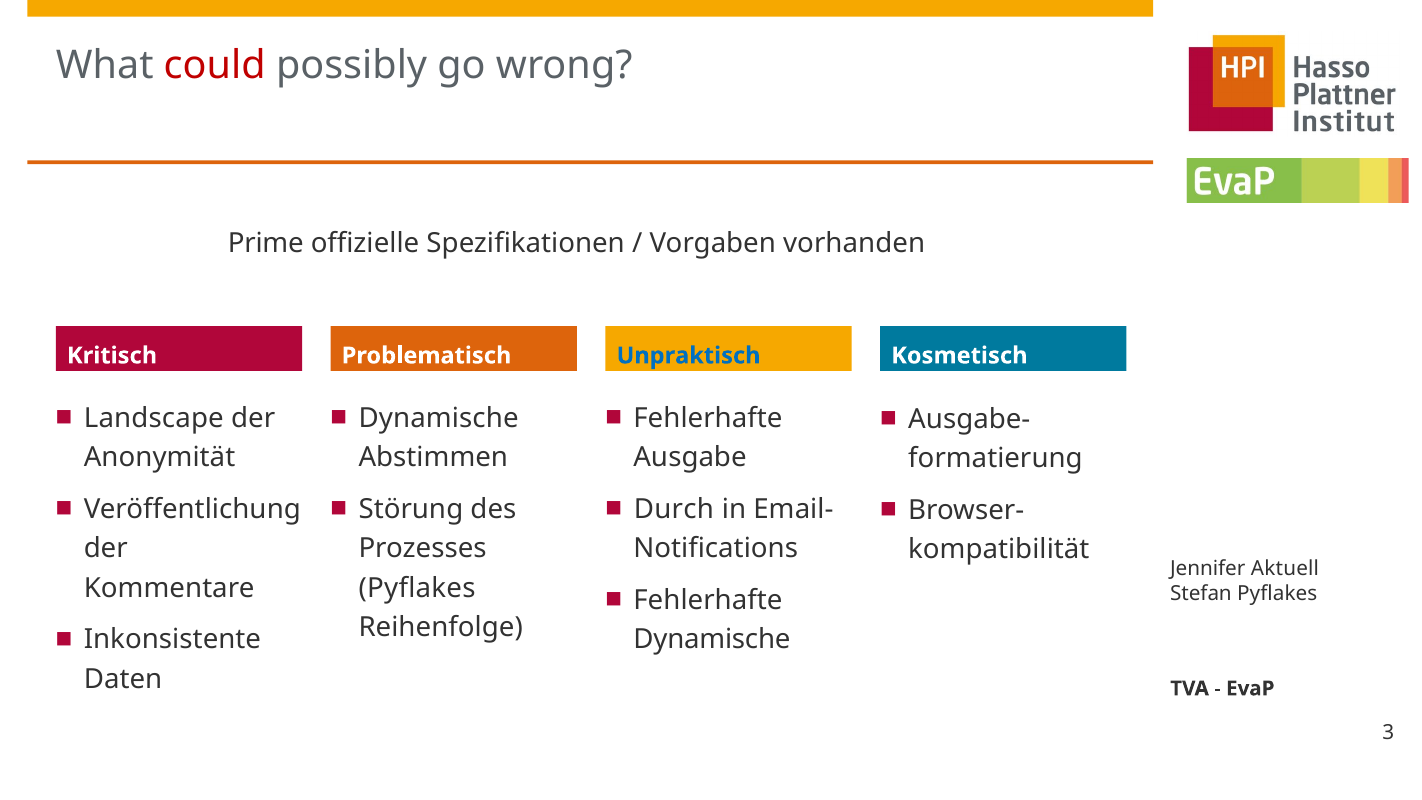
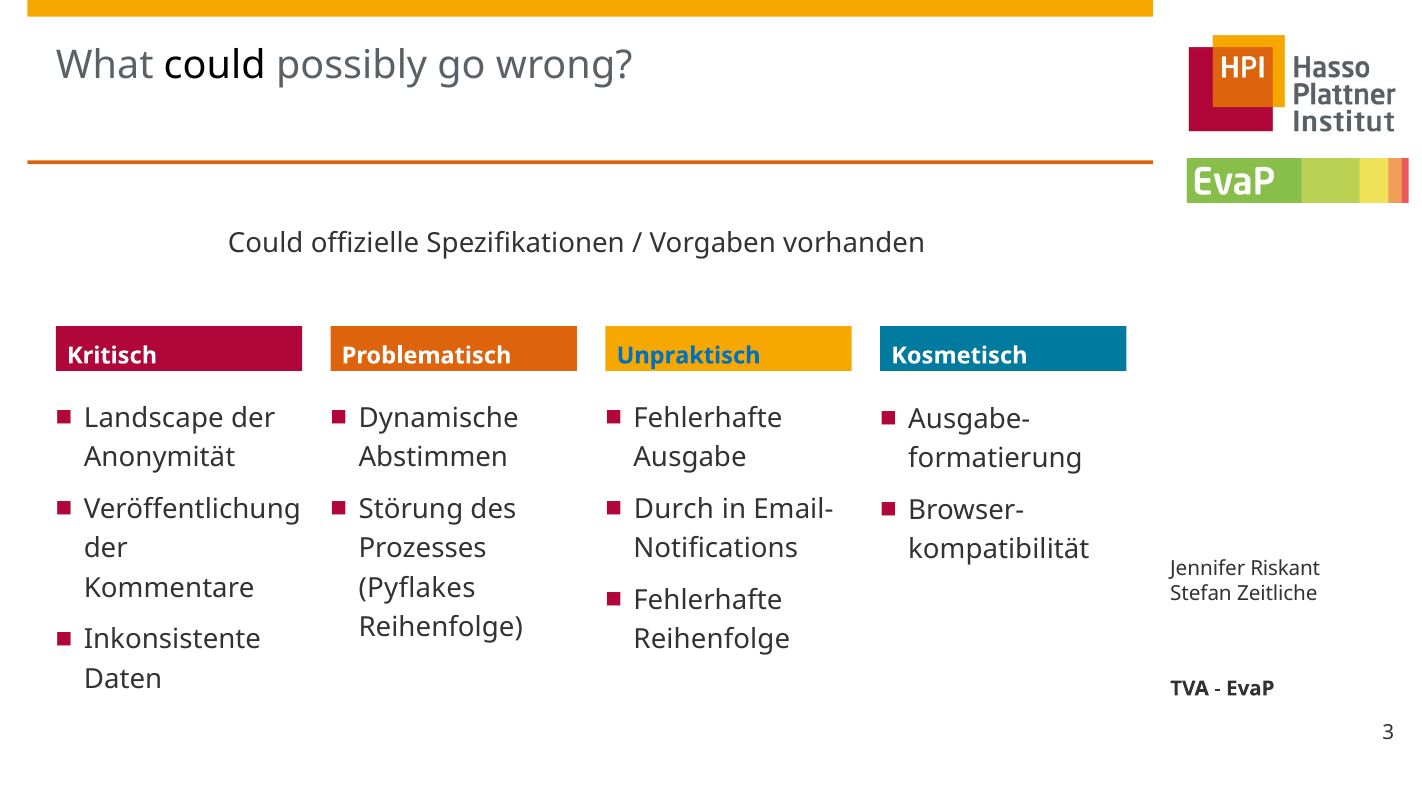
could at (215, 66) colour: red -> black
Prime at (266, 244): Prime -> Could
Aktuell: Aktuell -> Riskant
Stefan Pyflakes: Pyflakes -> Zeitliche
Dynamische at (712, 639): Dynamische -> Reihenfolge
